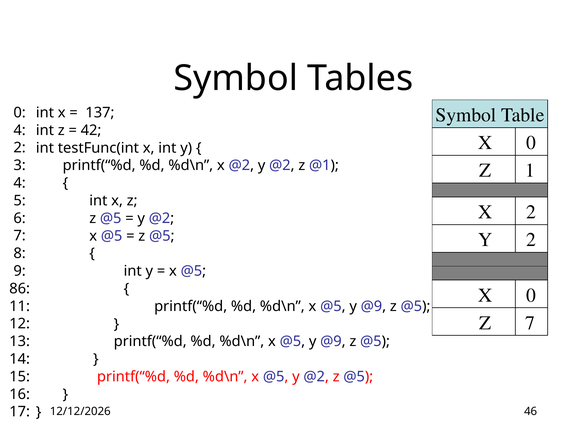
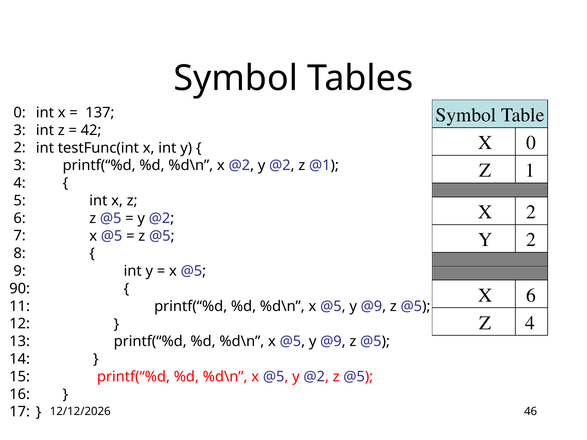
4 at (20, 130): 4 -> 3
86: 86 -> 90
0 at (531, 295): 0 -> 6
Z 7: 7 -> 4
